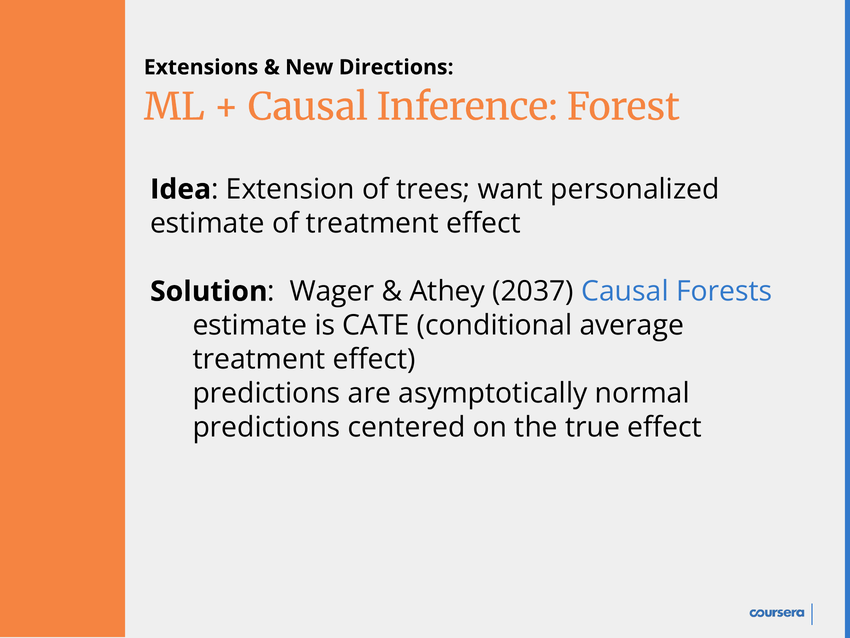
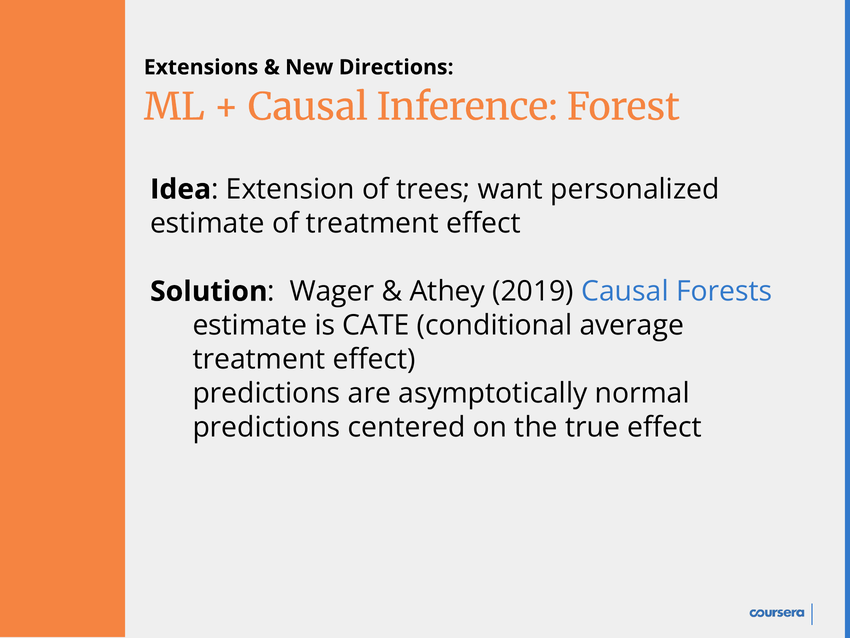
2037: 2037 -> 2019
